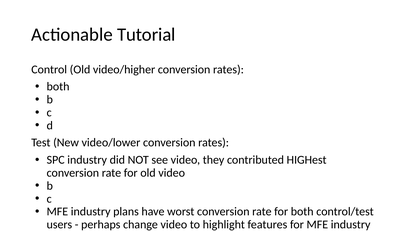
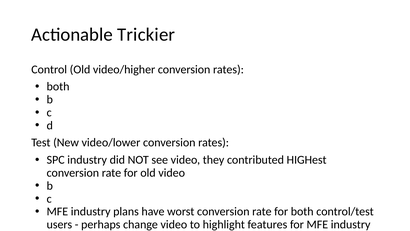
Tutorial: Tutorial -> Trickier
